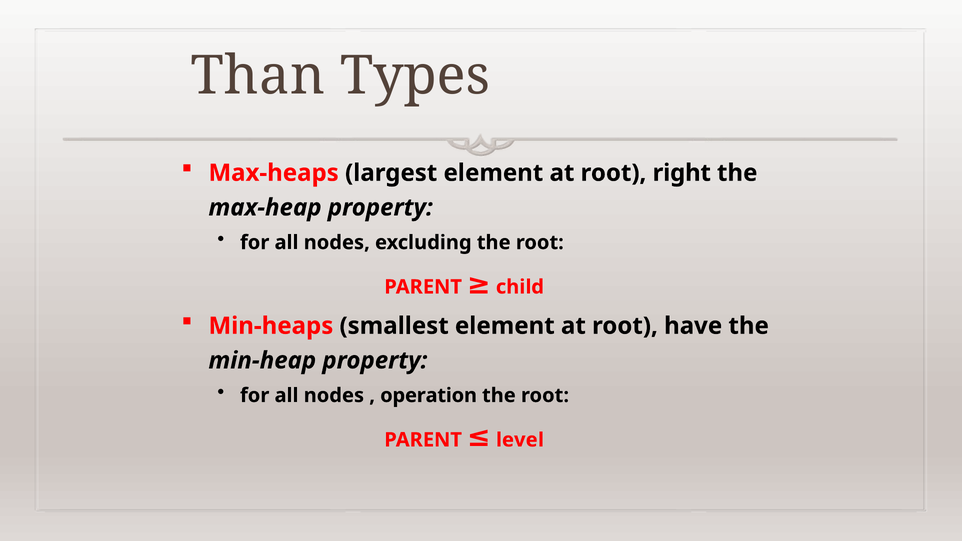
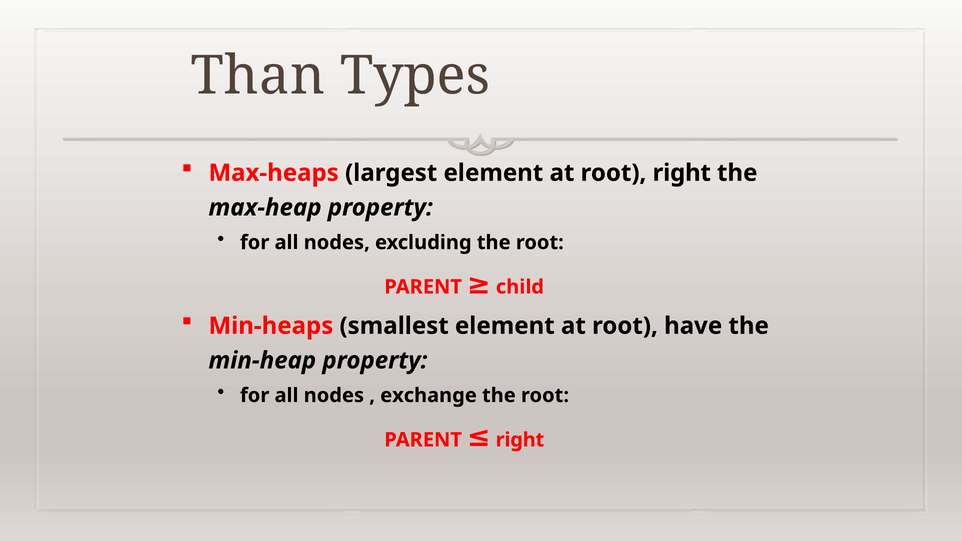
operation: operation -> exchange
level at (520, 440): level -> right
